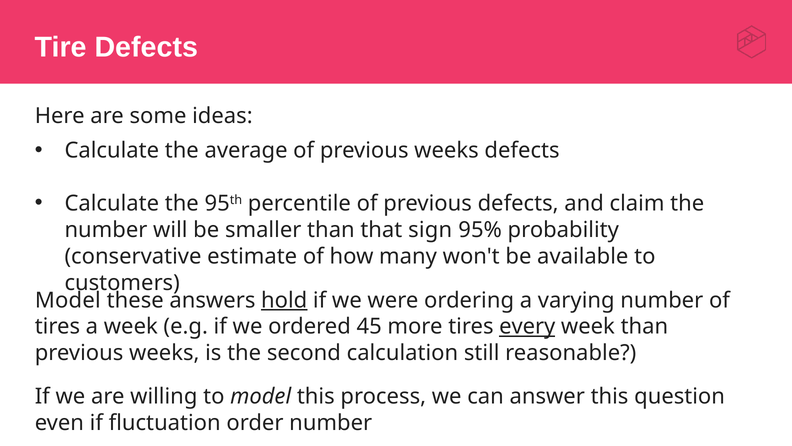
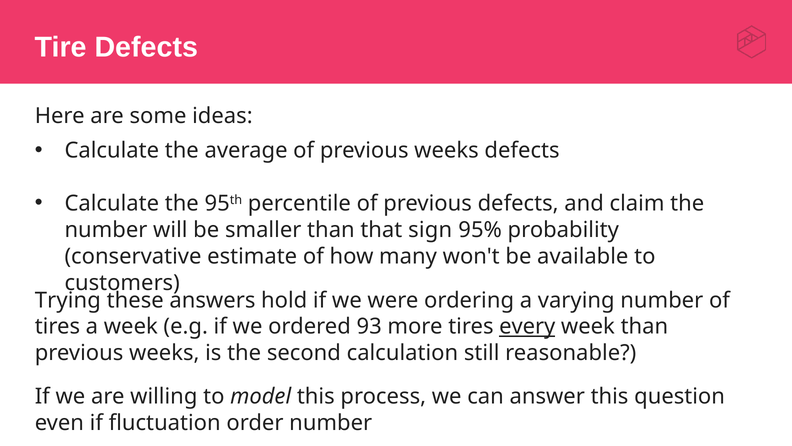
Model at (68, 300): Model -> Trying
hold underline: present -> none
45: 45 -> 93
